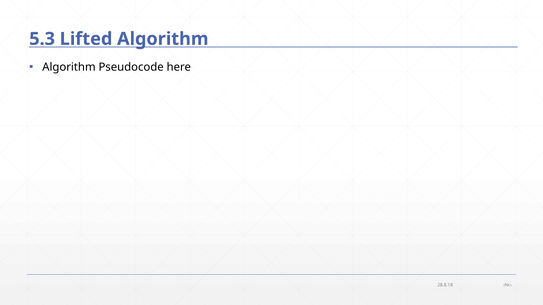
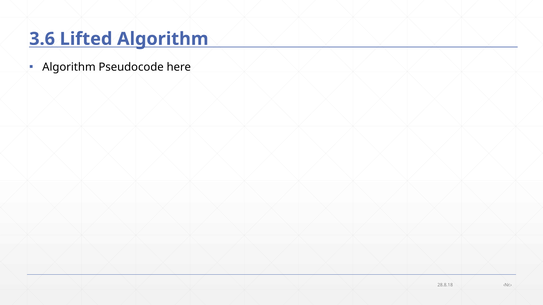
5.3: 5.3 -> 3.6
